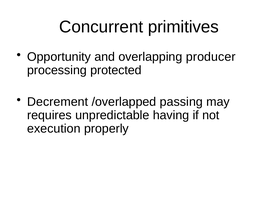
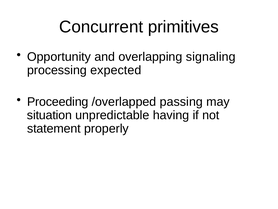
producer: producer -> signaling
protected: protected -> expected
Decrement: Decrement -> Proceeding
requires: requires -> situation
execution: execution -> statement
